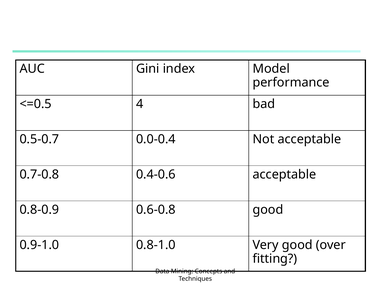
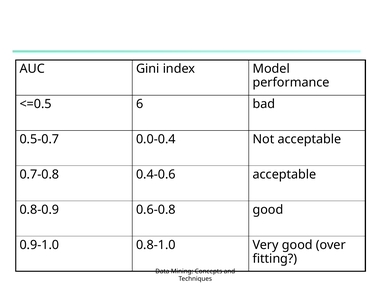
4: 4 -> 6
